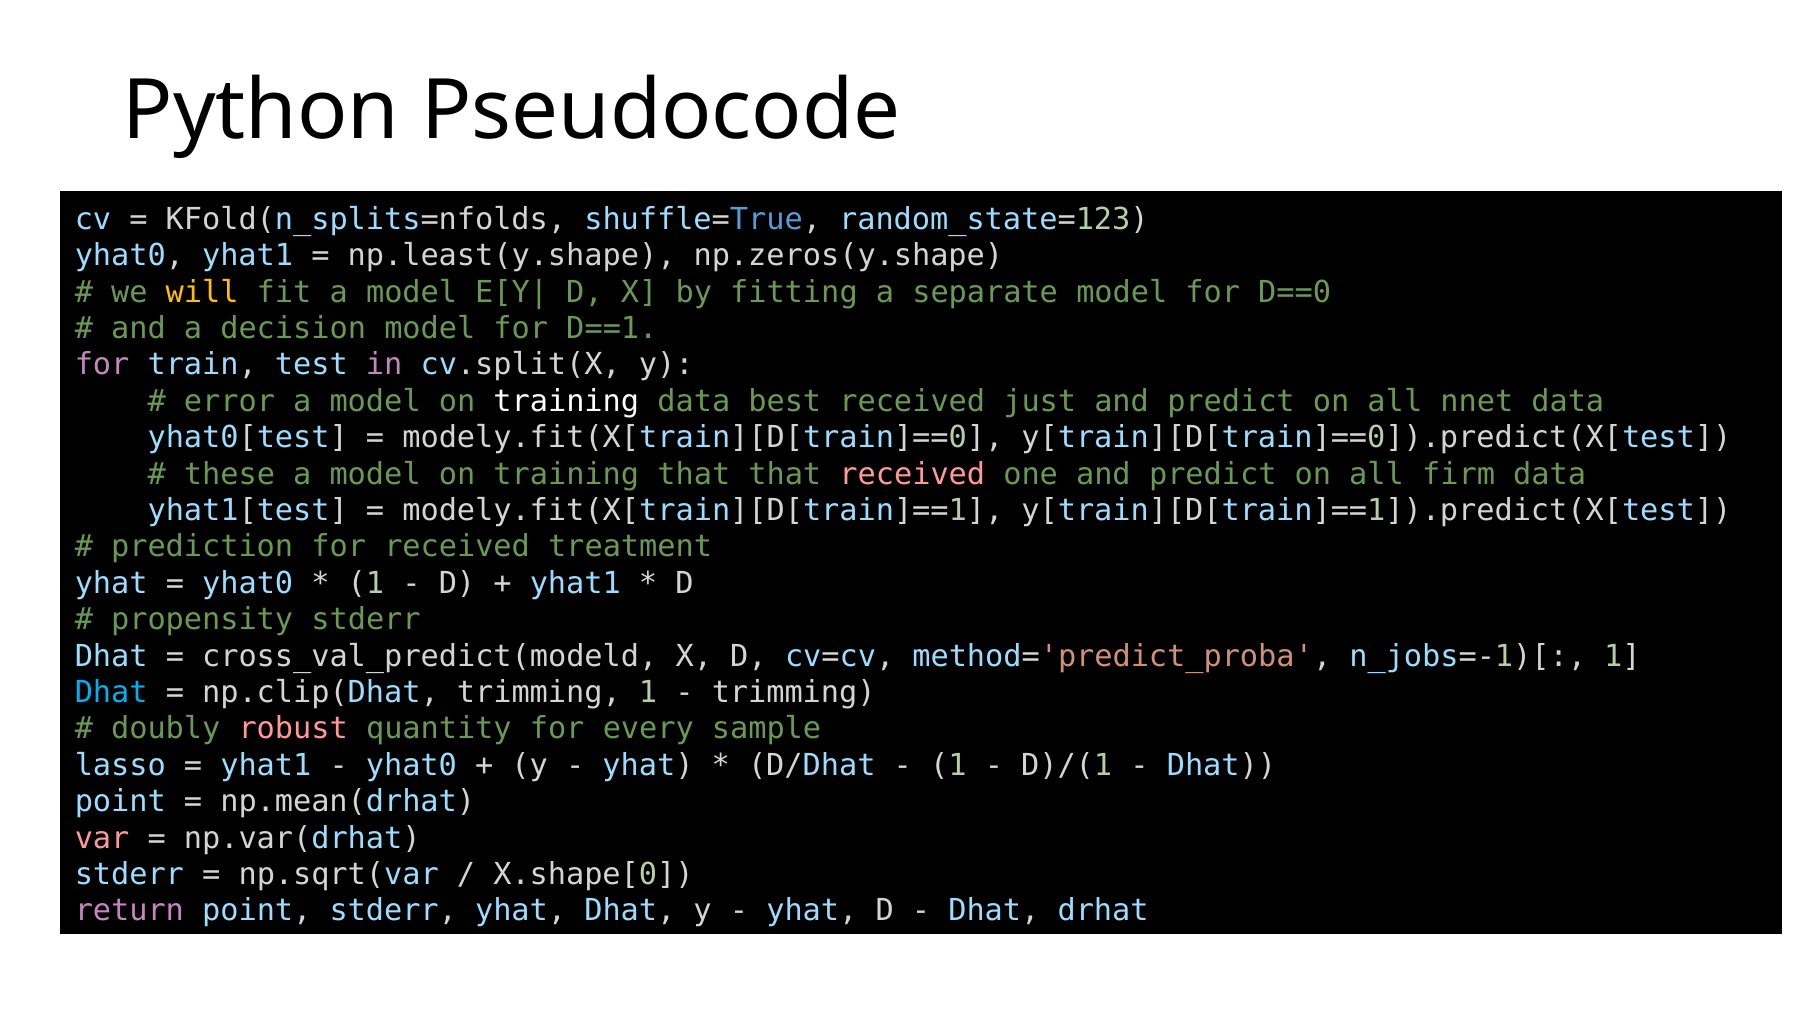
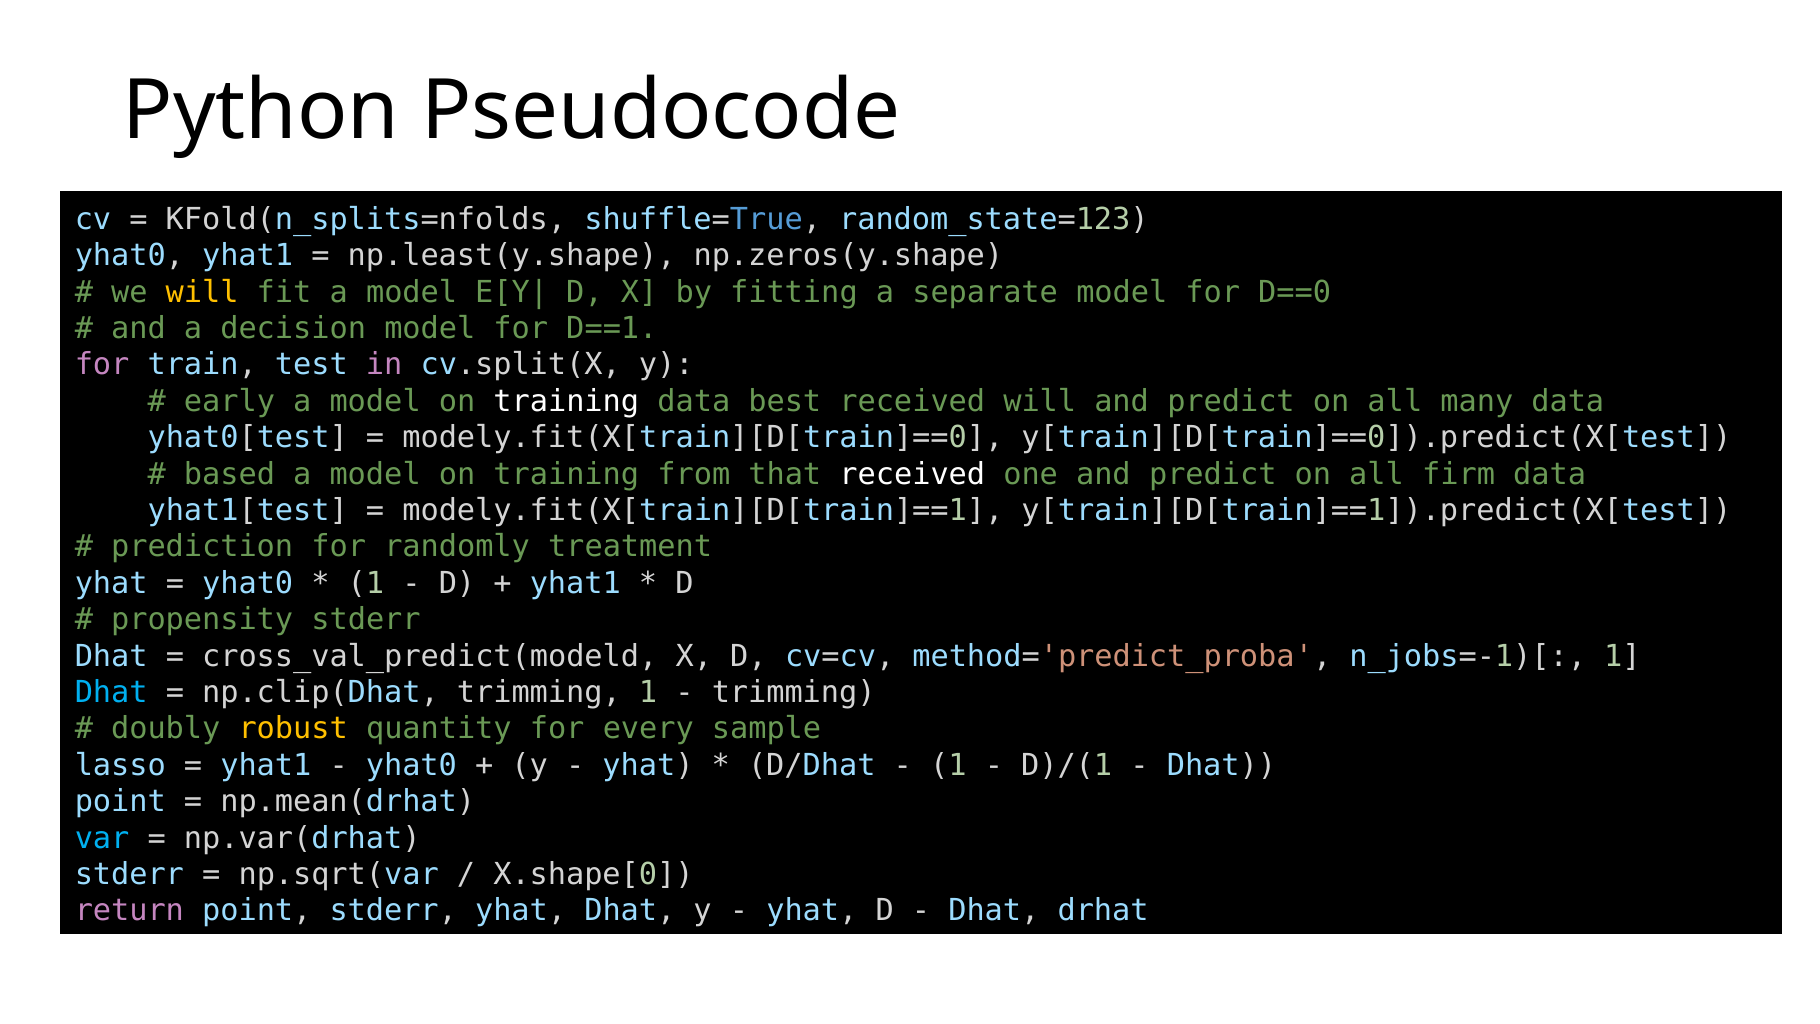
error: error -> early
received just: just -> will
nnet: nnet -> many
these: these -> based
training that: that -> from
received at (912, 474) colour: pink -> white
for received: received -> randomly
robust colour: pink -> yellow
var colour: pink -> light blue
